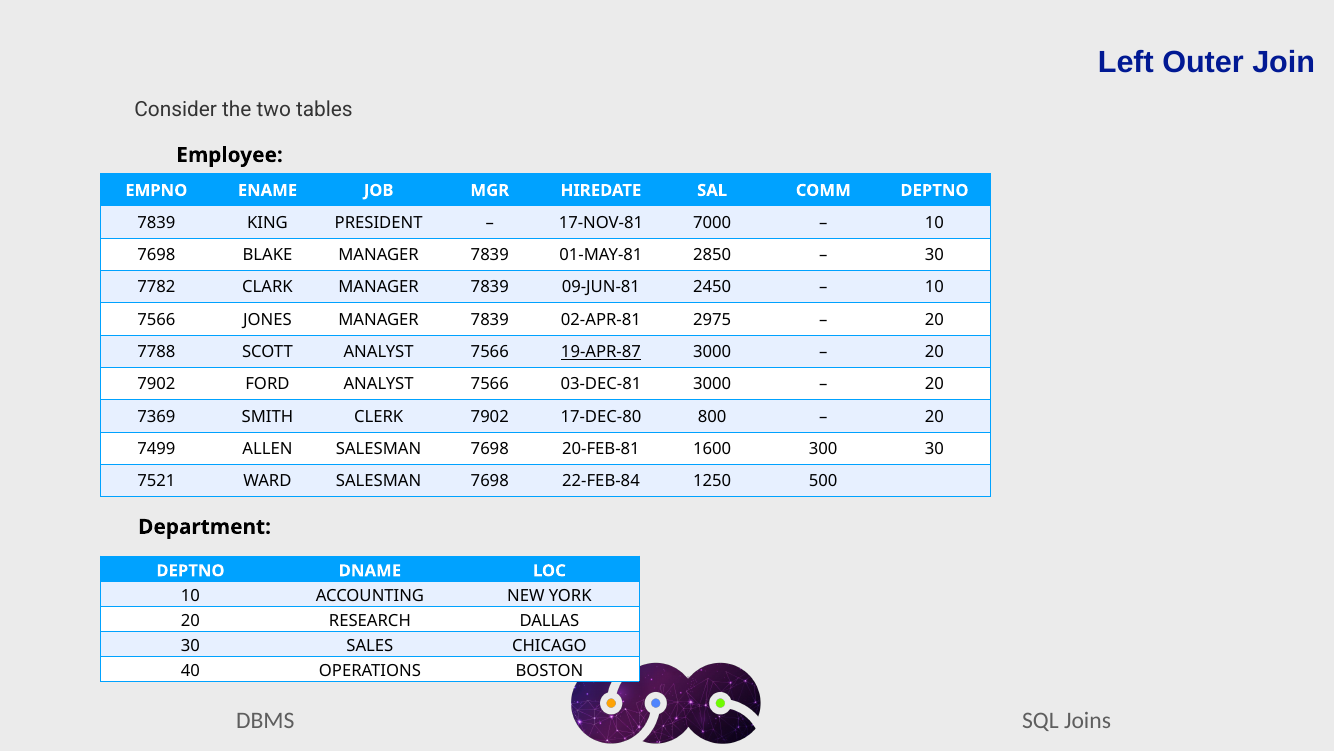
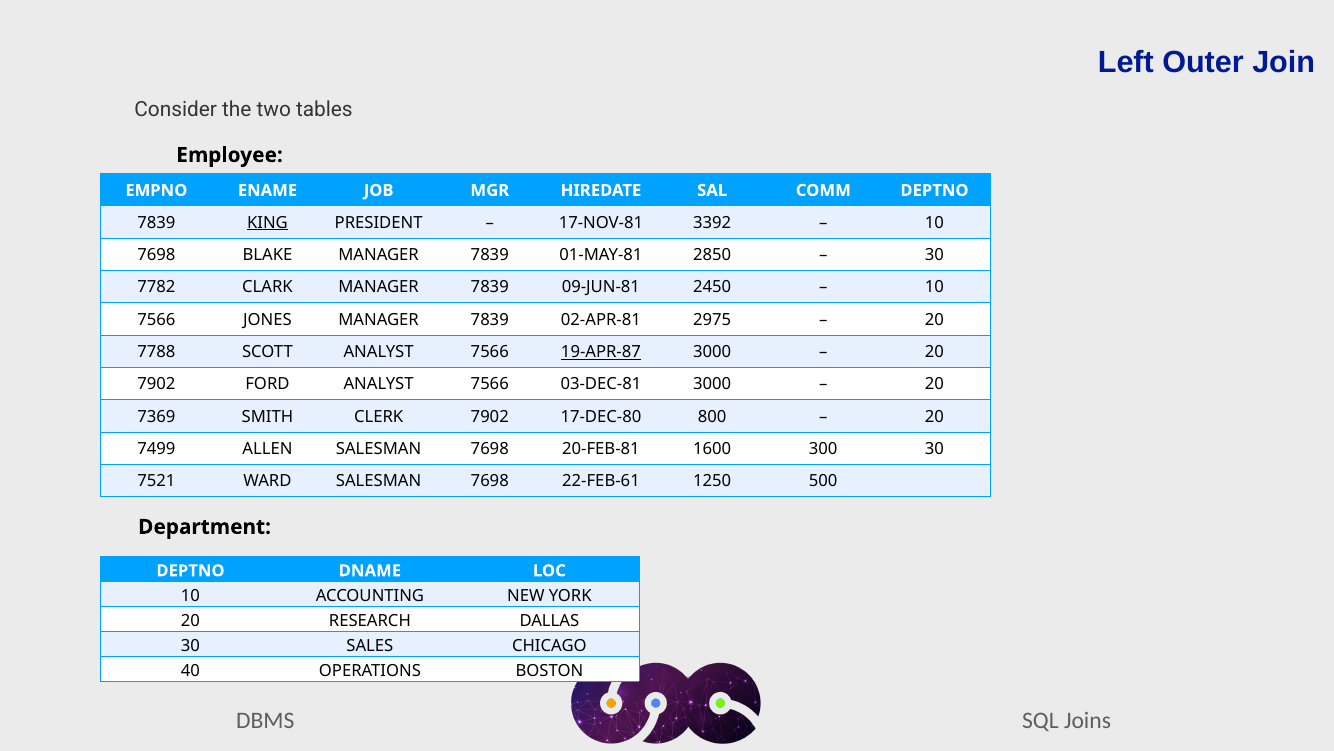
KING underline: none -> present
7000: 7000 -> 3392
22-FEB-84: 22-FEB-84 -> 22-FEB-61
